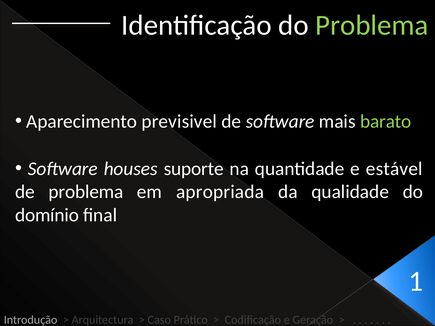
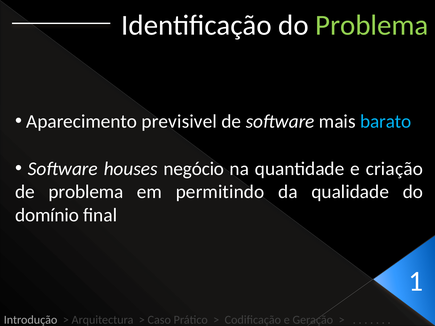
barato colour: light green -> light blue
suporte: suporte -> negócio
estável: estável -> criação
apropriada: apropriada -> permitindo
